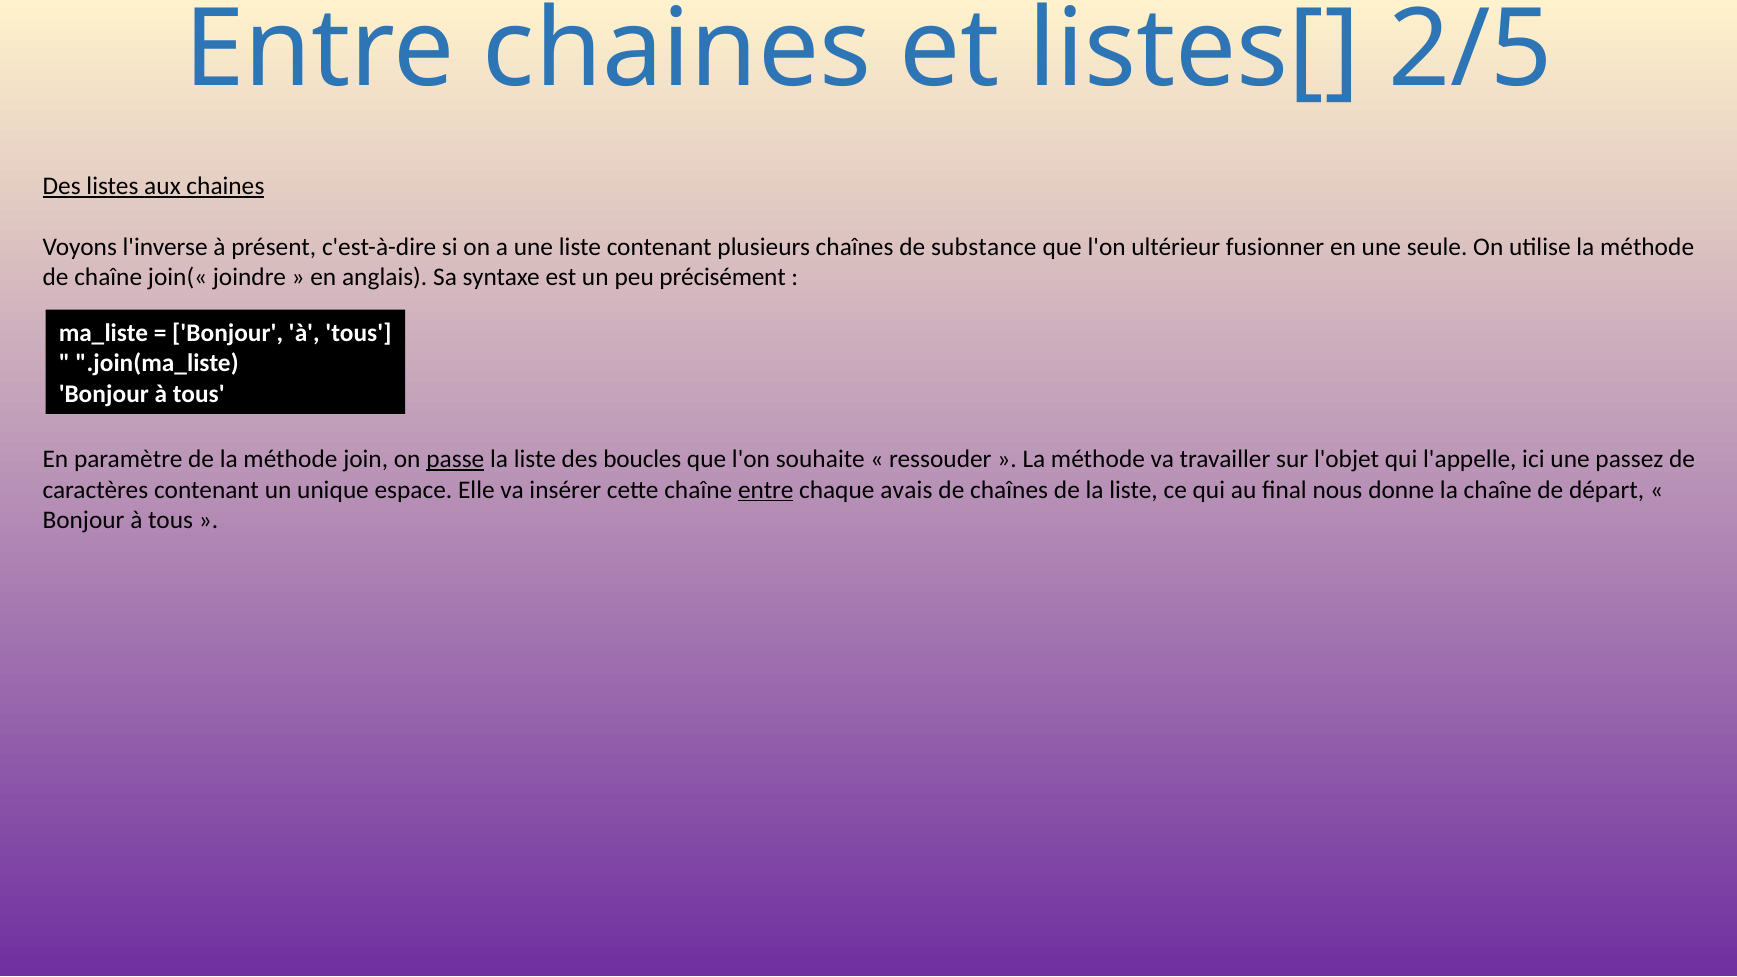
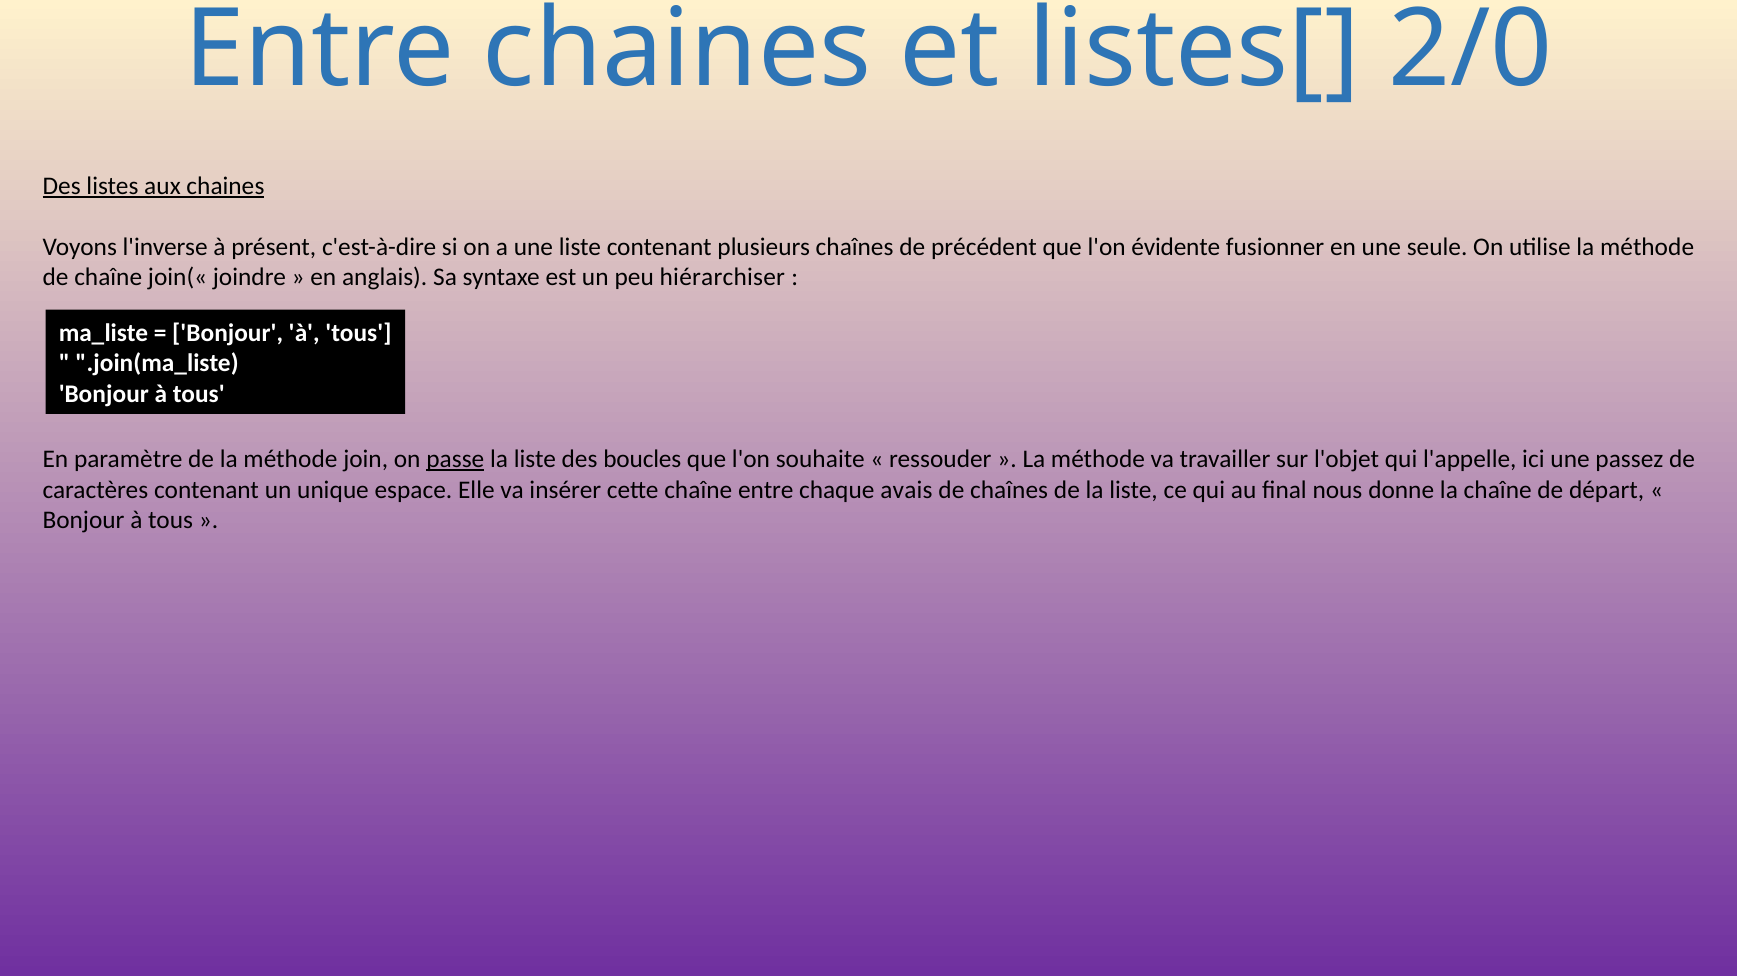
2/5: 2/5 -> 2/0
substance: substance -> précédent
ultérieur: ultérieur -> évidente
précisément: précisément -> hiérarchiser
entre at (766, 490) underline: present -> none
